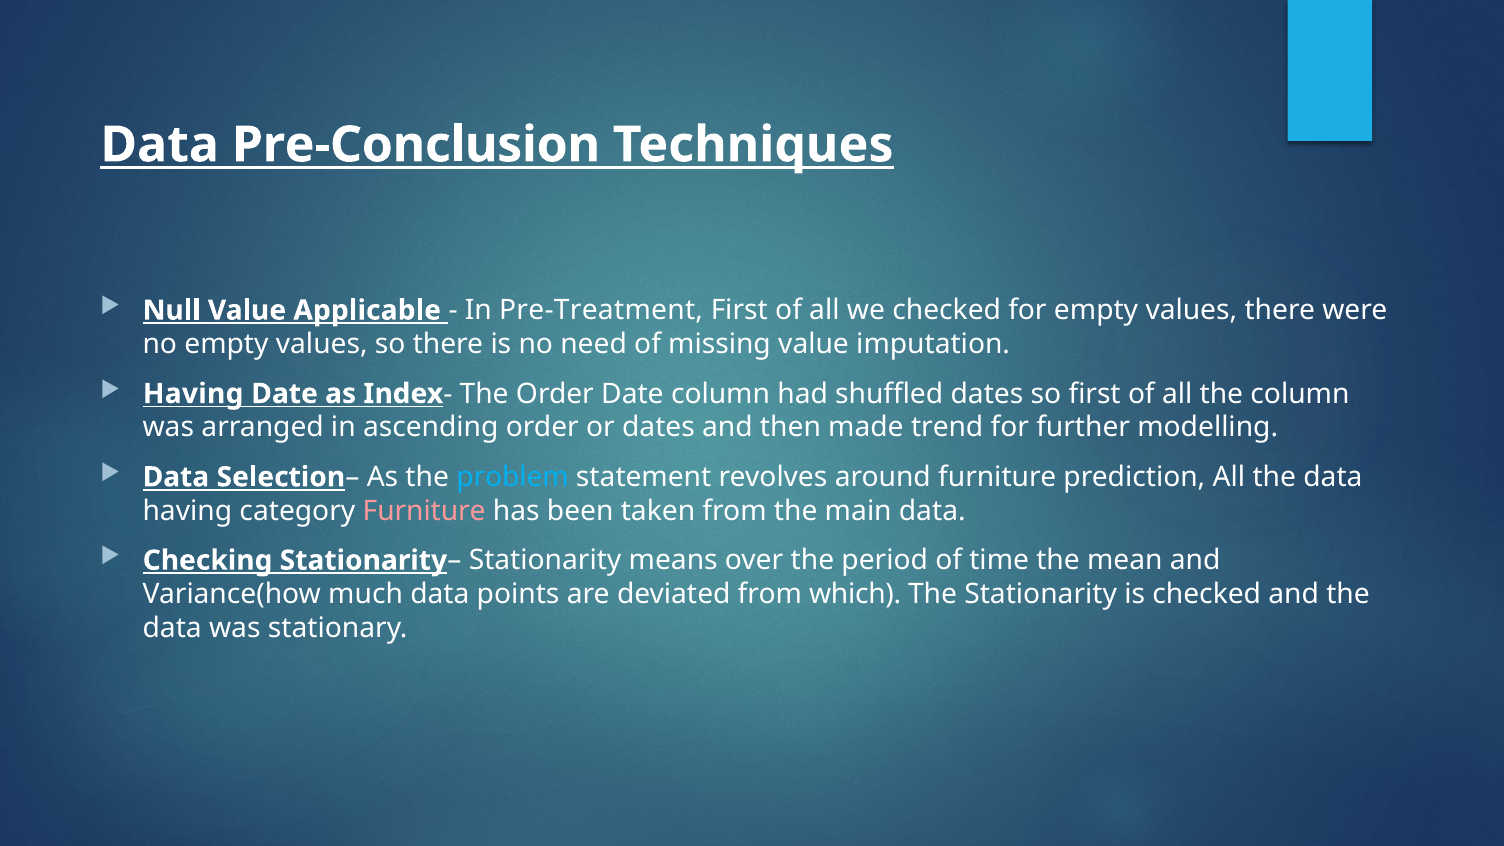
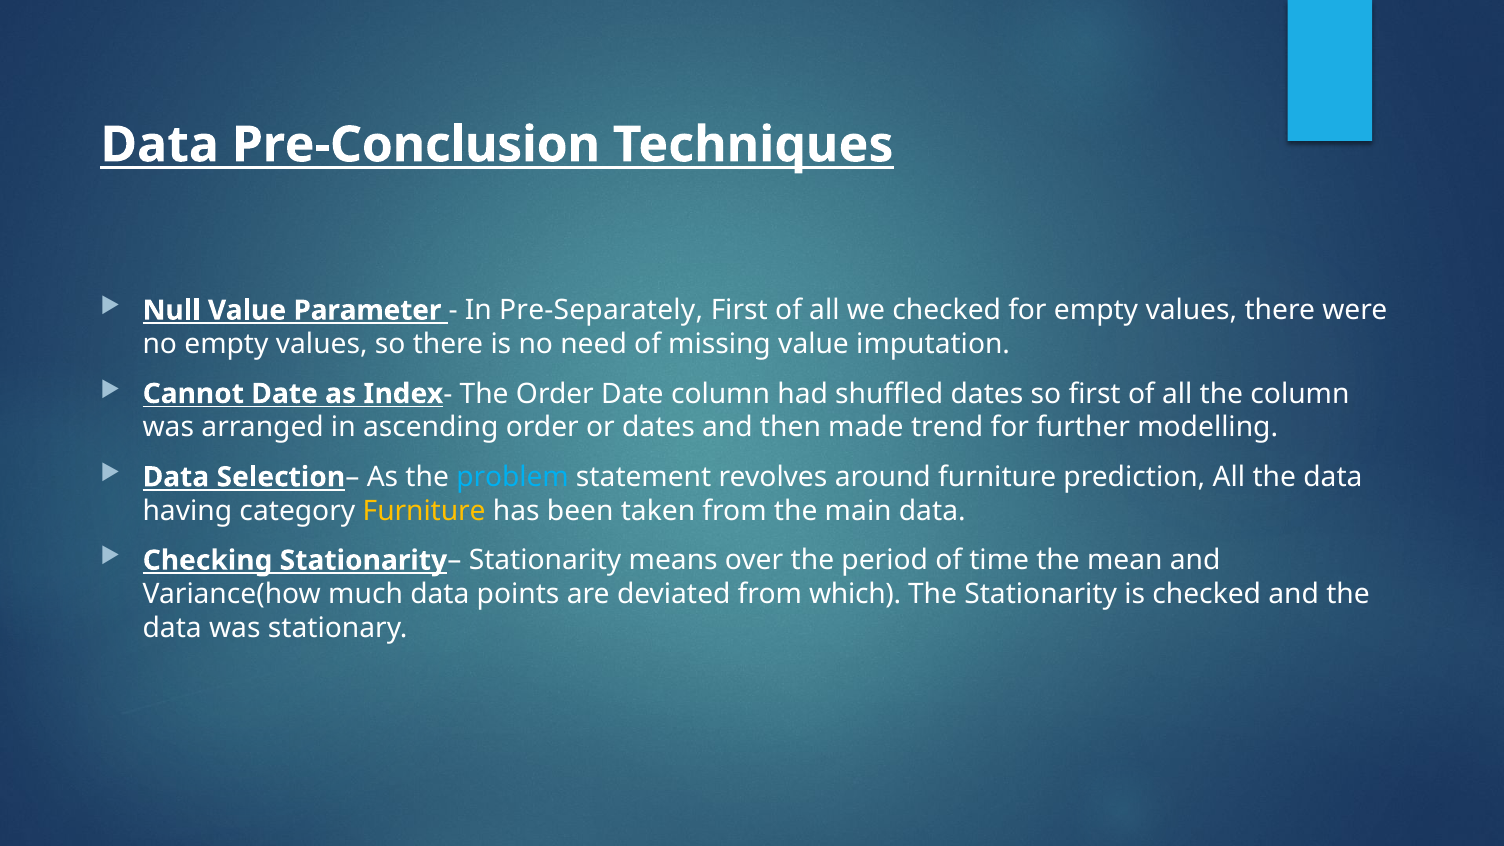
Applicable: Applicable -> Parameter
Pre-Treatment: Pre-Treatment -> Pre-Separately
Having at (193, 394): Having -> Cannot
Furniture at (424, 511) colour: pink -> yellow
